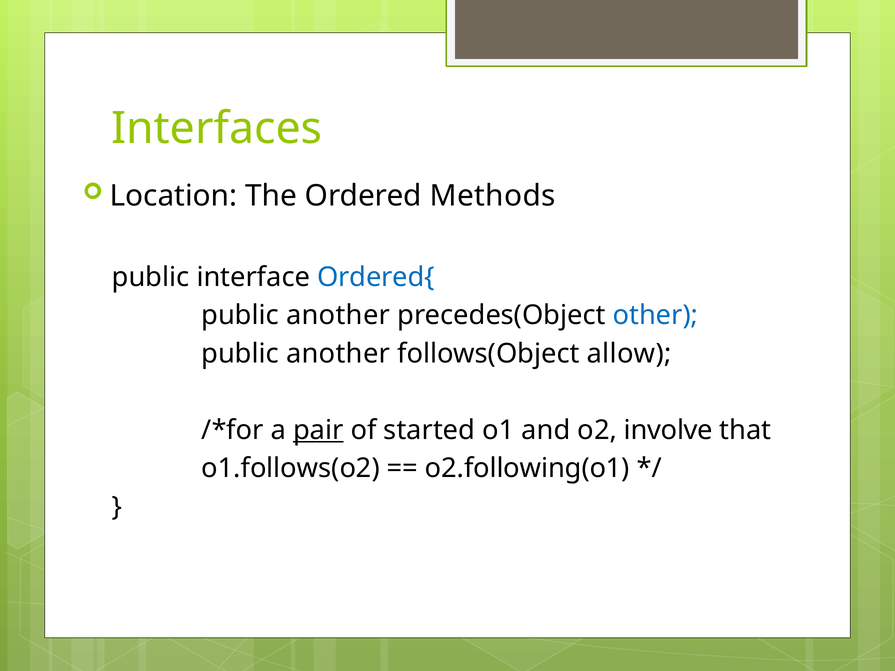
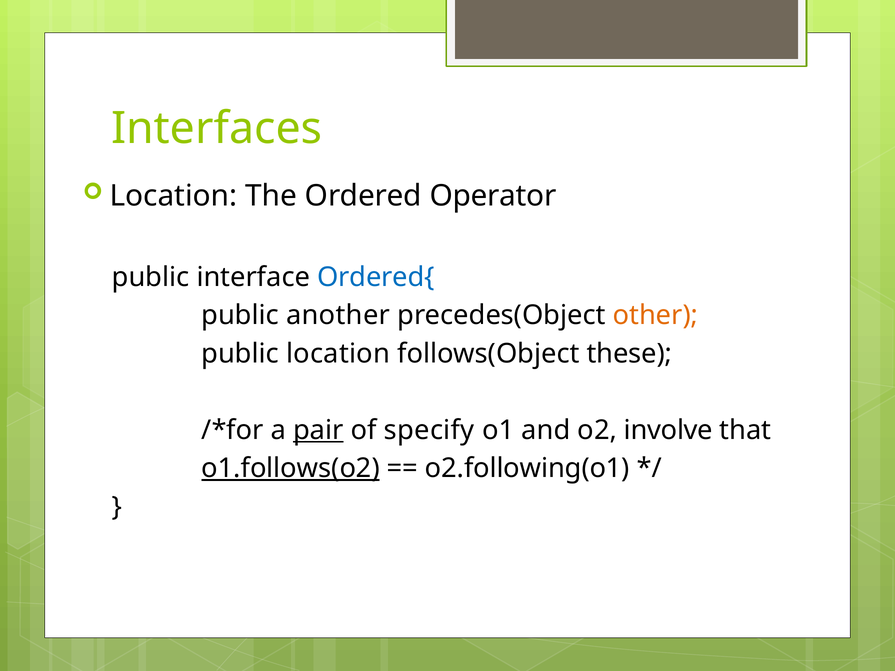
Methods: Methods -> Operator
other colour: blue -> orange
another at (338, 354): another -> location
allow: allow -> these
started: started -> specify
o1.follows(o2 underline: none -> present
